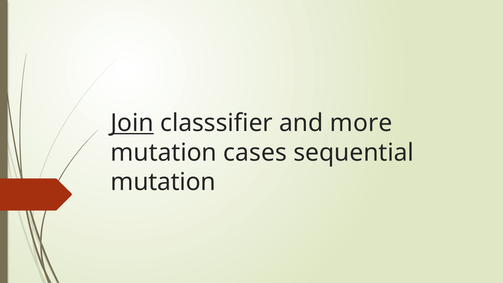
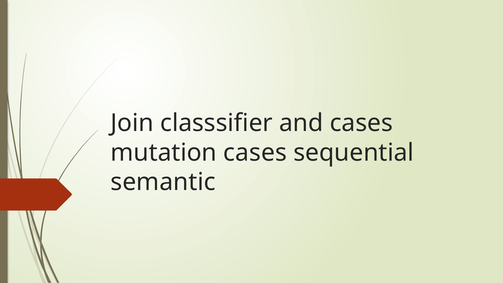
Join underline: present -> none
and more: more -> cases
mutation at (163, 182): mutation -> semantic
